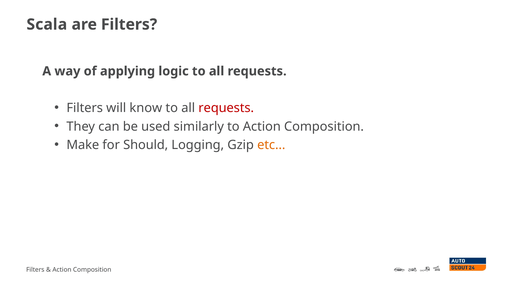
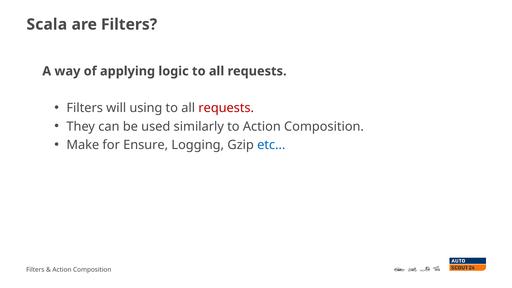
know: know -> using
Should: Should -> Ensure
etc colour: orange -> blue
